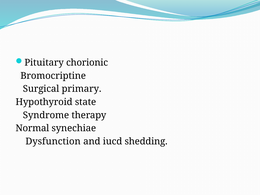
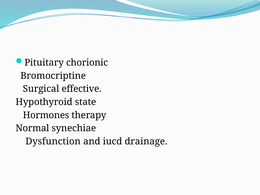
primary: primary -> effective
Syndrome: Syndrome -> Hormones
shedding: shedding -> drainage
